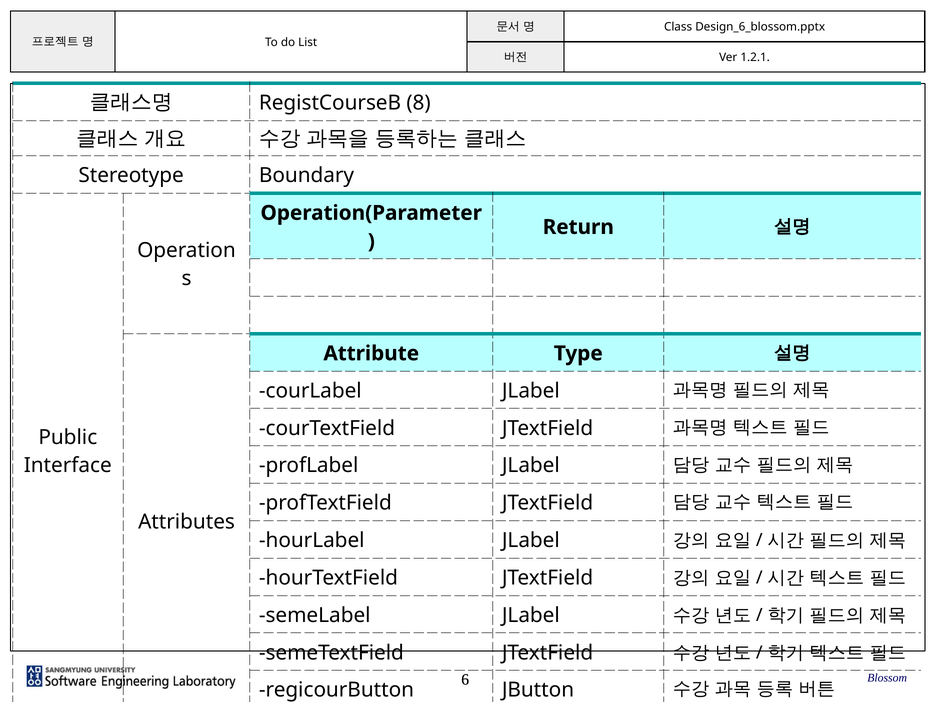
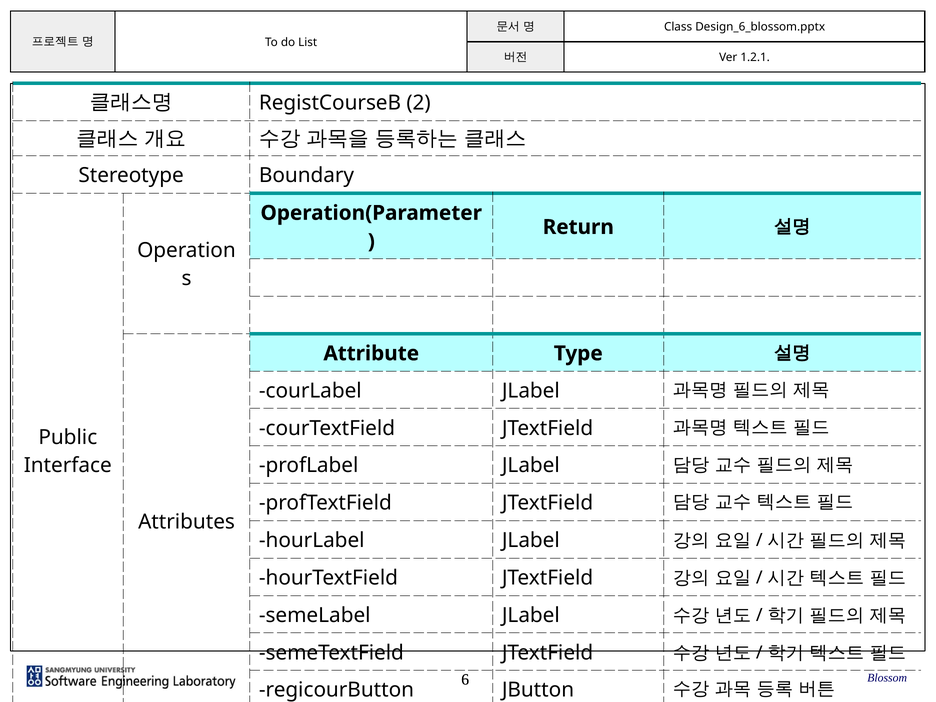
8: 8 -> 2
